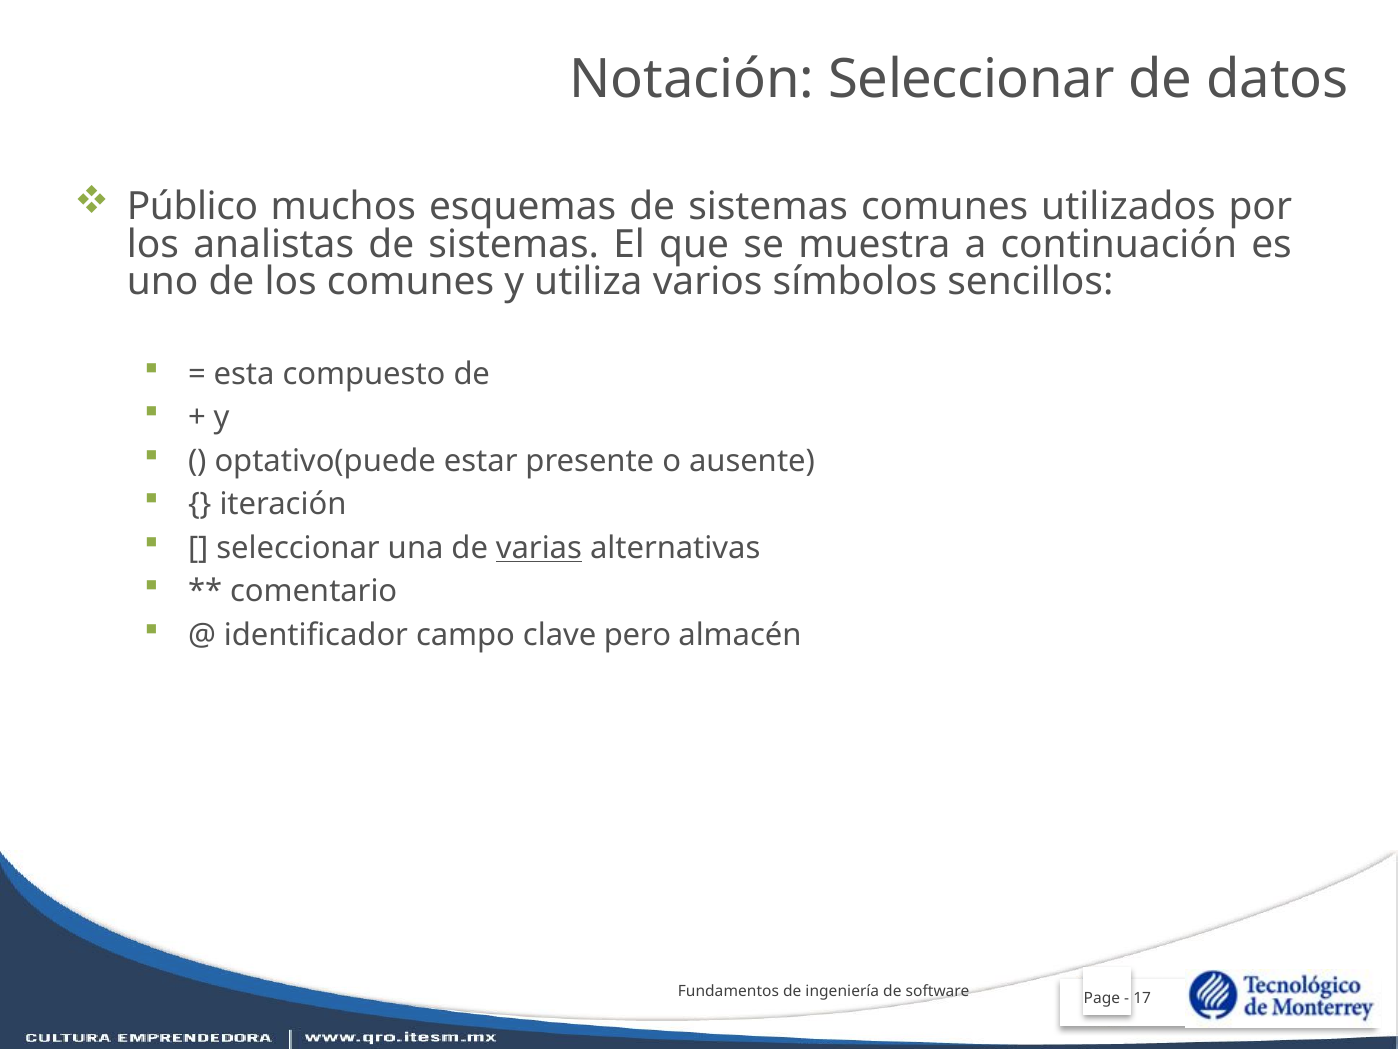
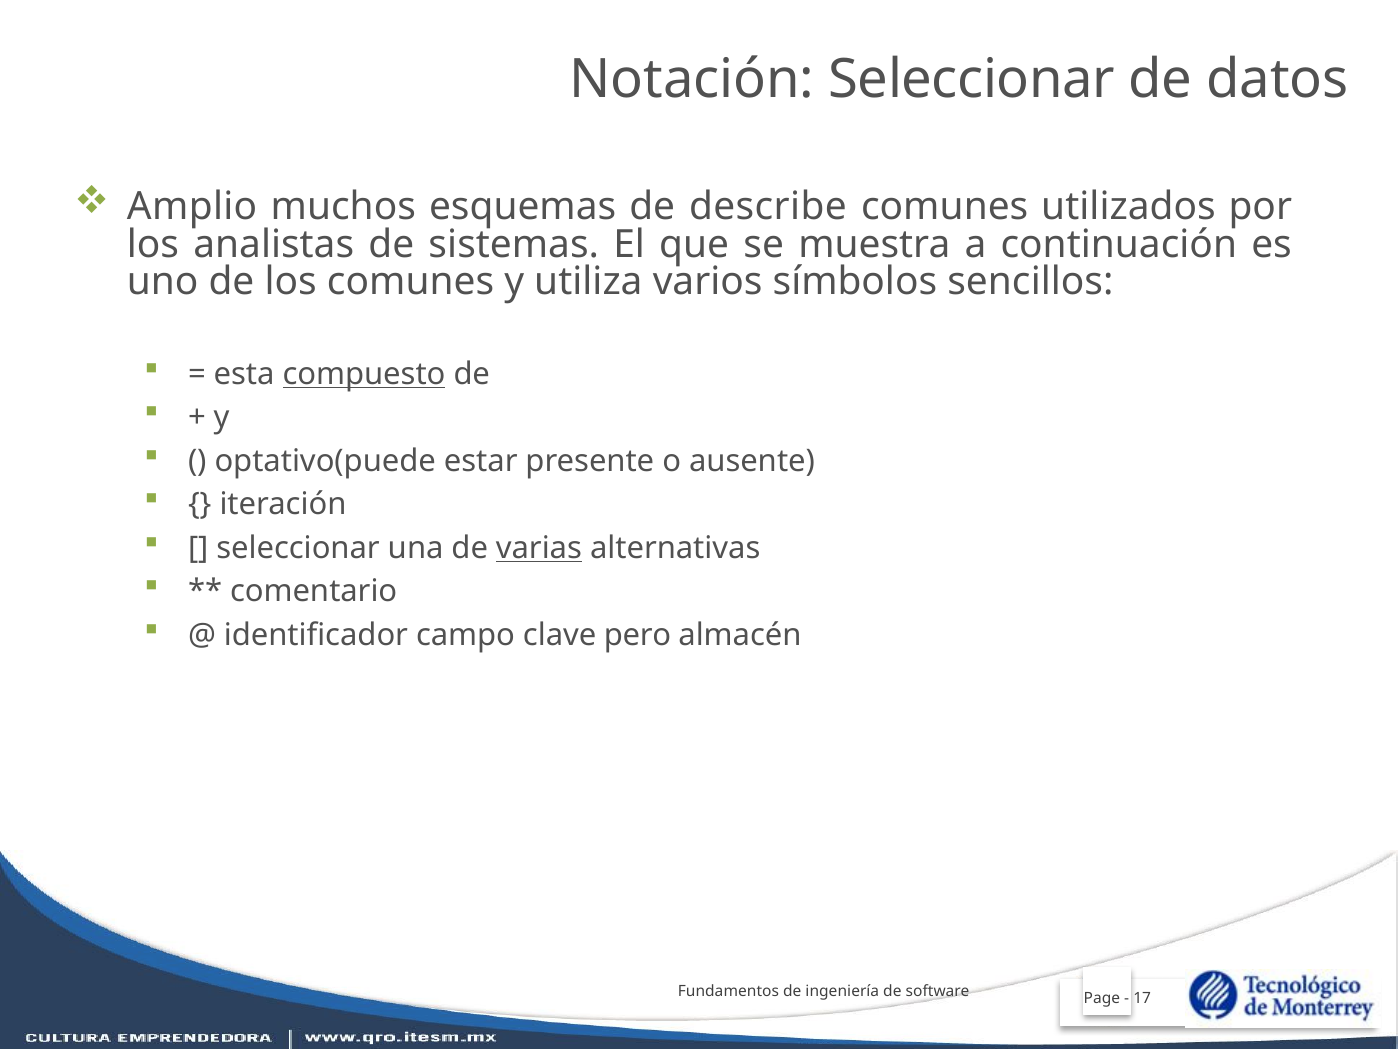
Público: Público -> Amplio
esquemas de sistemas: sistemas -> describe
compuesto underline: none -> present
